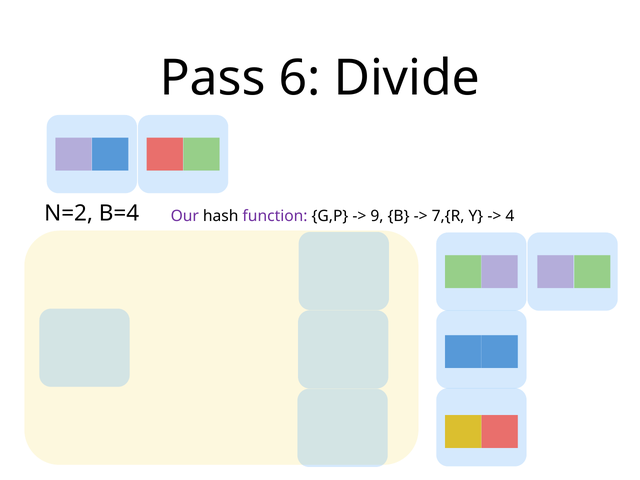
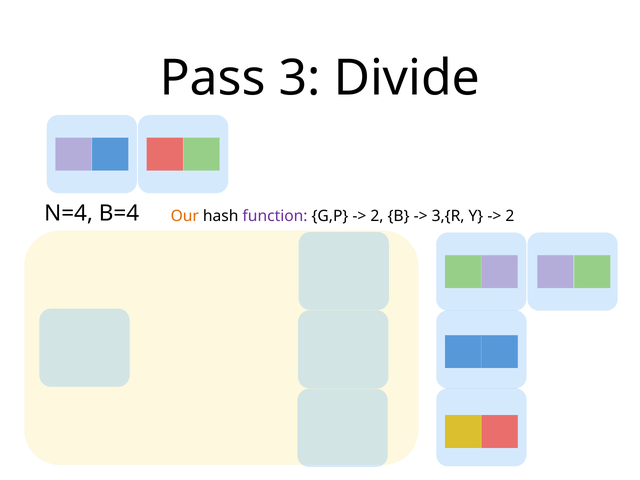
6: 6 -> 3
N=2: N=2 -> N=4
Our colour: purple -> orange
9 at (377, 216): 9 -> 2
7,{R: 7,{R -> 3,{R
4 at (510, 216): 4 -> 2
